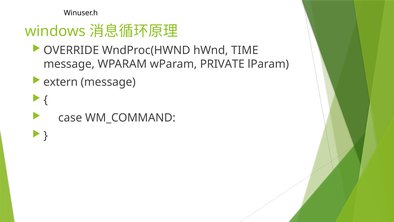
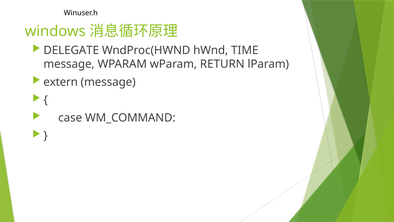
OVERRIDE: OVERRIDE -> DELEGATE
PRIVATE: PRIVATE -> RETURN
